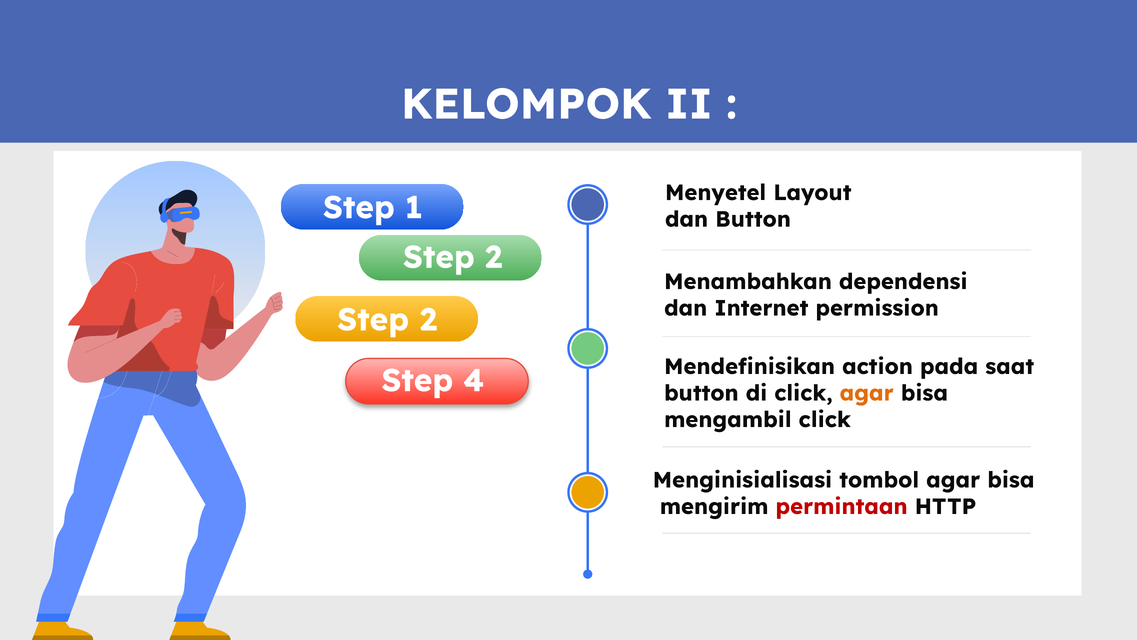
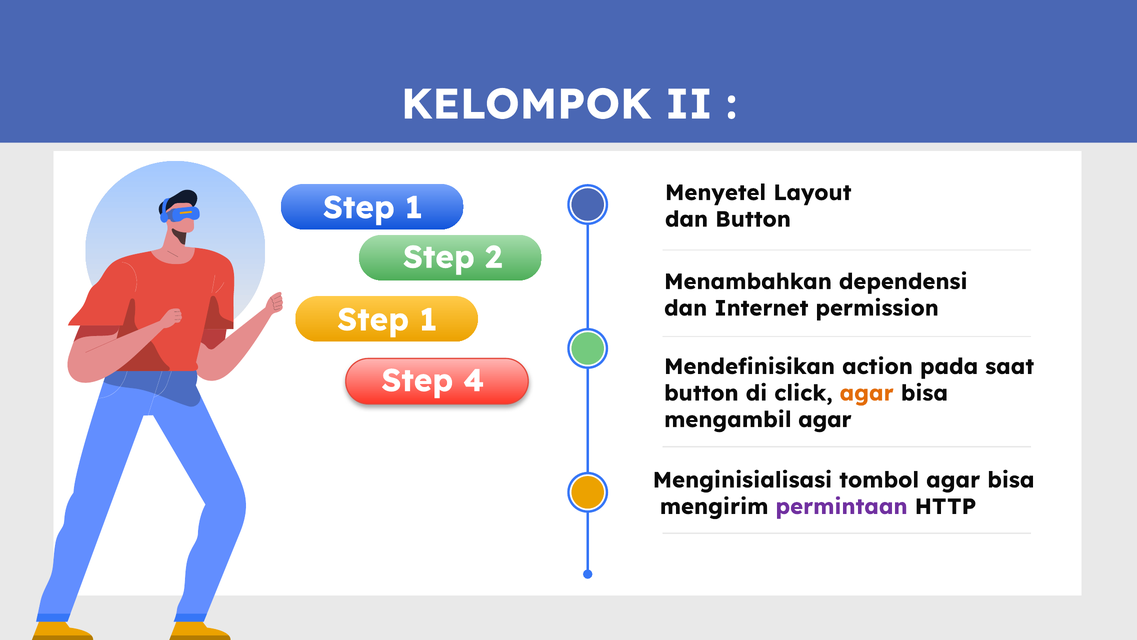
2 at (428, 320): 2 -> 1
mengambil click: click -> agar
permintaan colour: red -> purple
